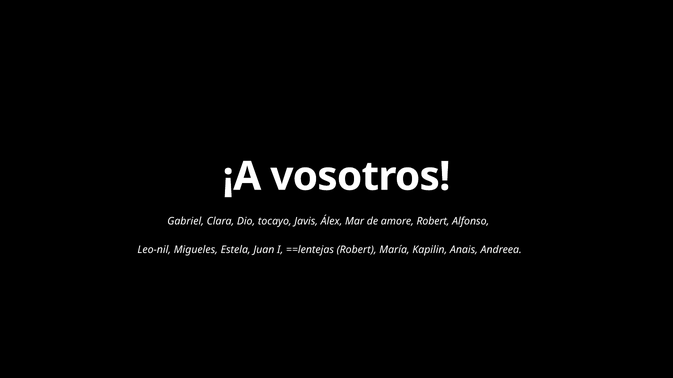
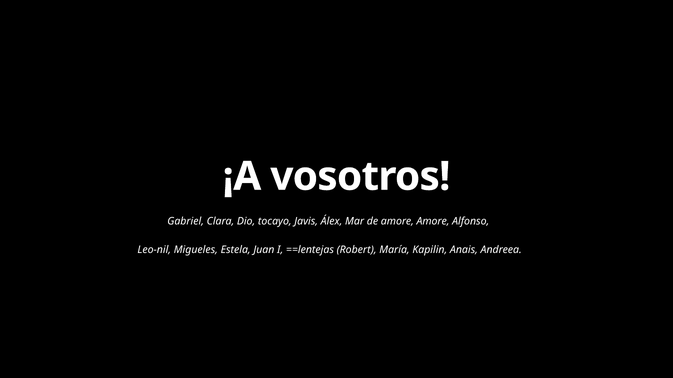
amore Robert: Robert -> Amore
